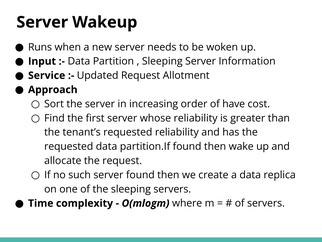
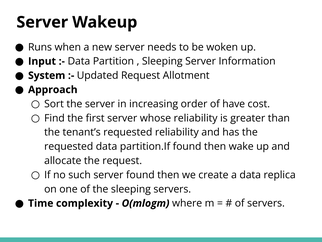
Service: Service -> System
